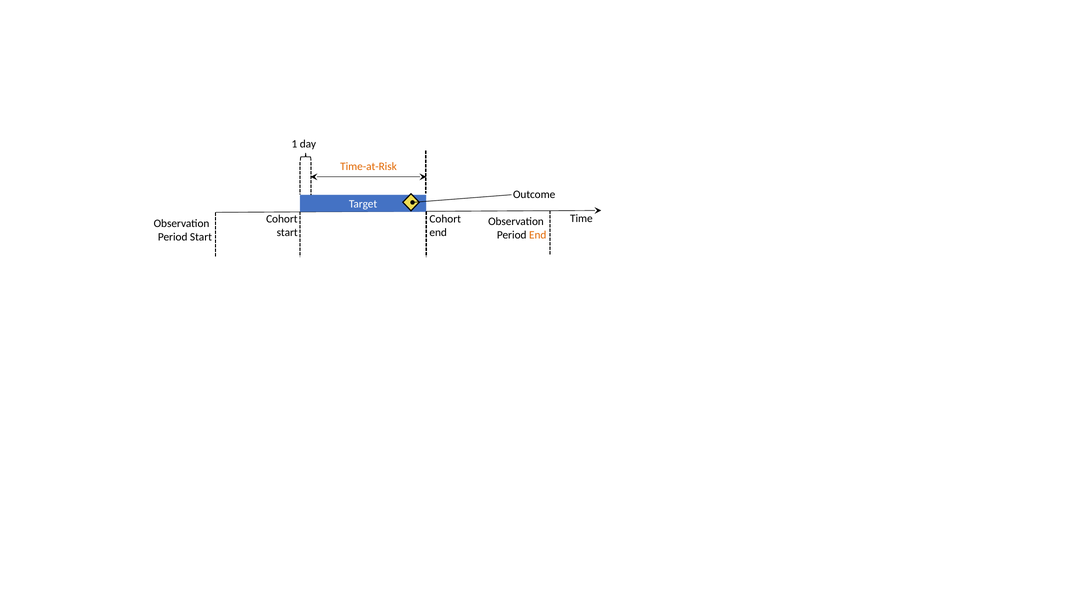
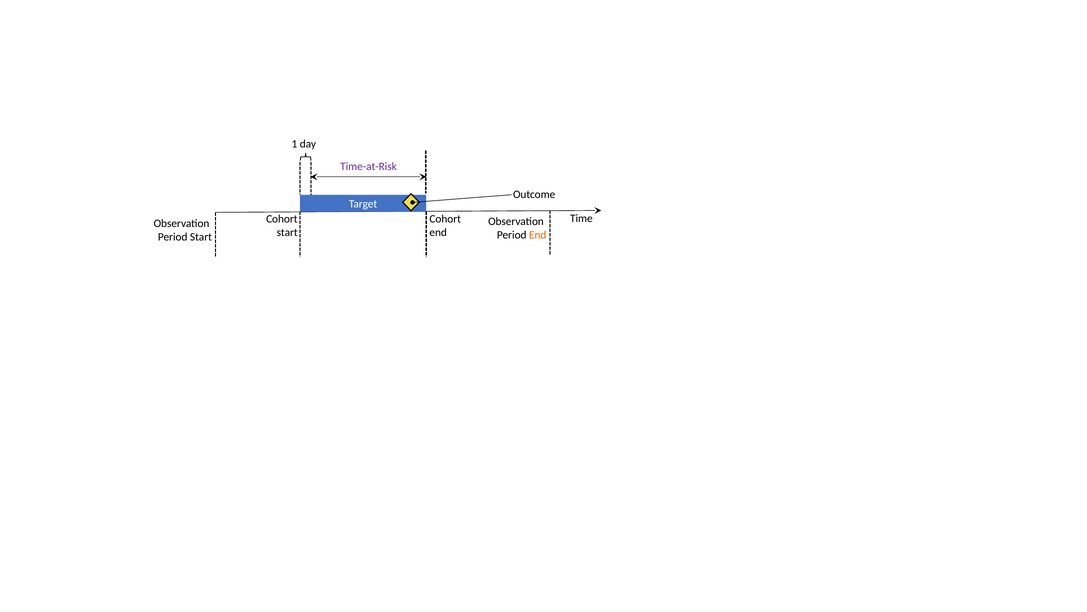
Time-at-Risk colour: orange -> purple
